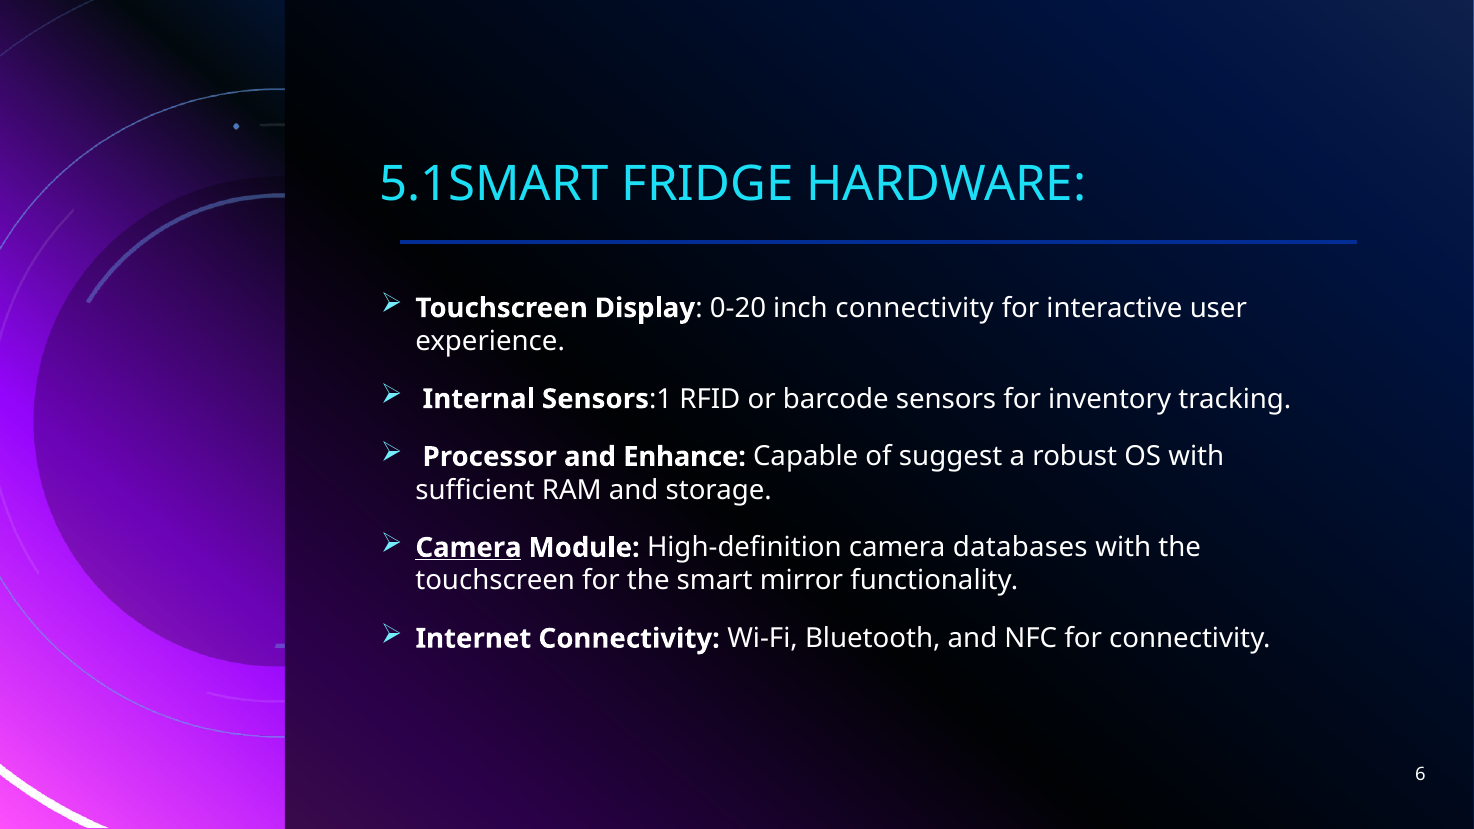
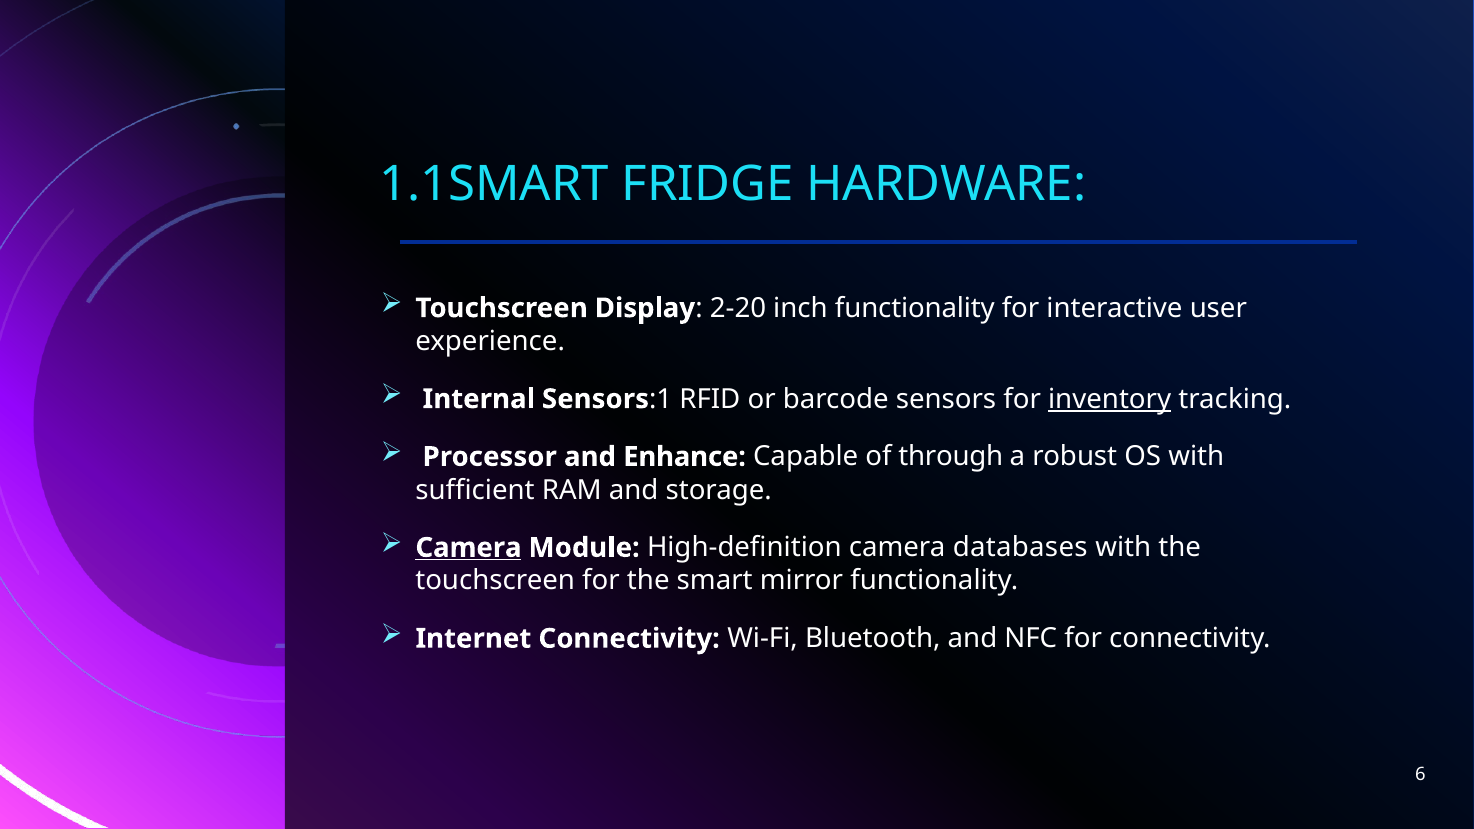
5.1SMART: 5.1SMART -> 1.1SMART
0-20: 0-20 -> 2-20
inch connectivity: connectivity -> functionality
inventory underline: none -> present
suggest: suggest -> through
